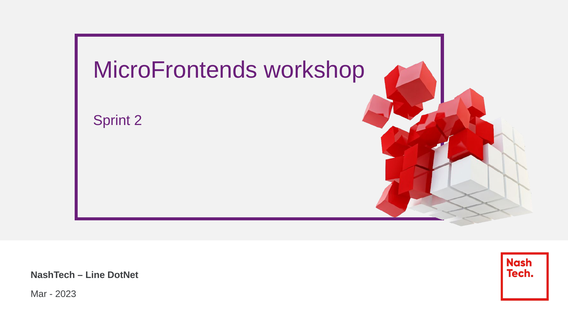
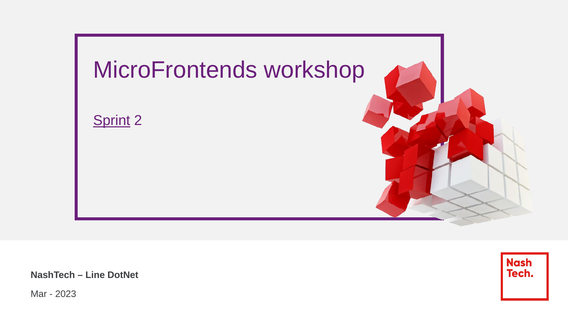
Sprint underline: none -> present
